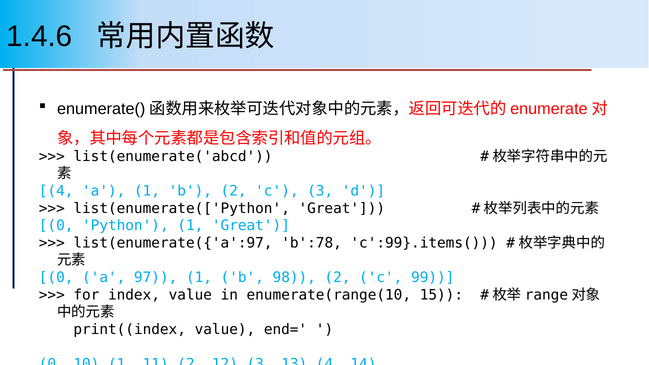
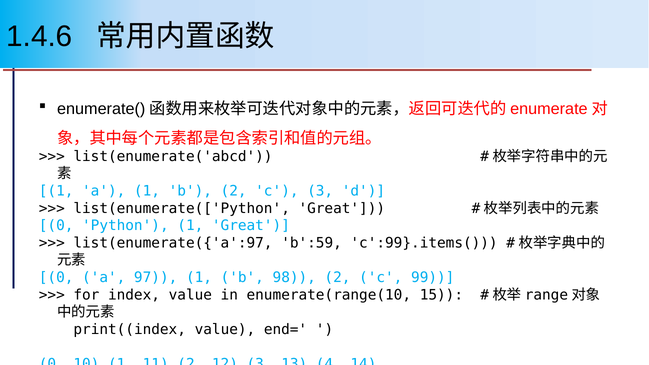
4 at (56, 191): 4 -> 1
b':78: b':78 -> b':59
